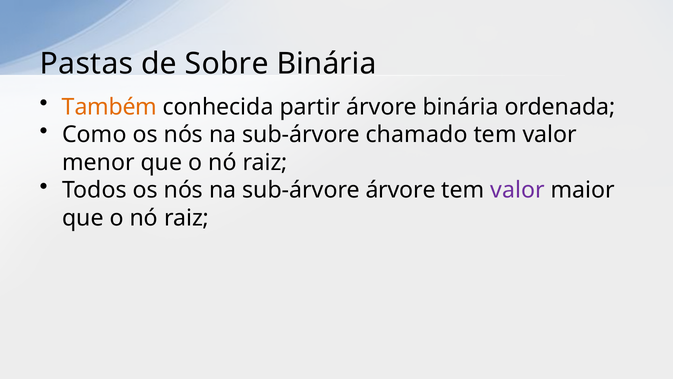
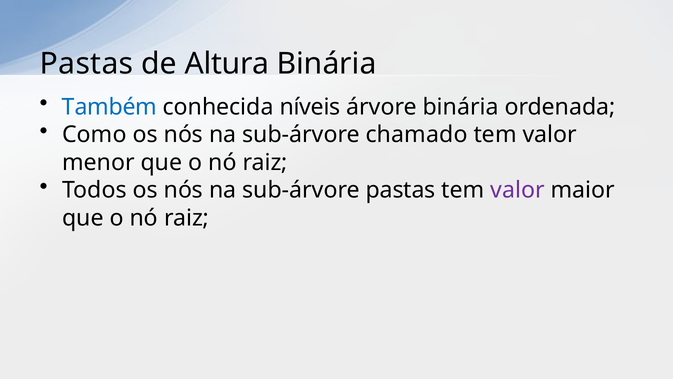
Sobre: Sobre -> Altura
Também colour: orange -> blue
partir: partir -> níveis
sub-árvore árvore: árvore -> pastas
